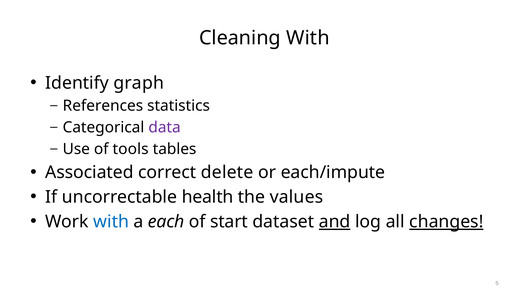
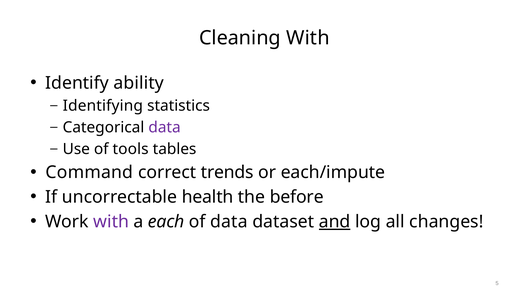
graph: graph -> ability
References: References -> Identifying
Associated: Associated -> Command
delete: delete -> trends
values: values -> before
with at (111, 222) colour: blue -> purple
of start: start -> data
changes underline: present -> none
